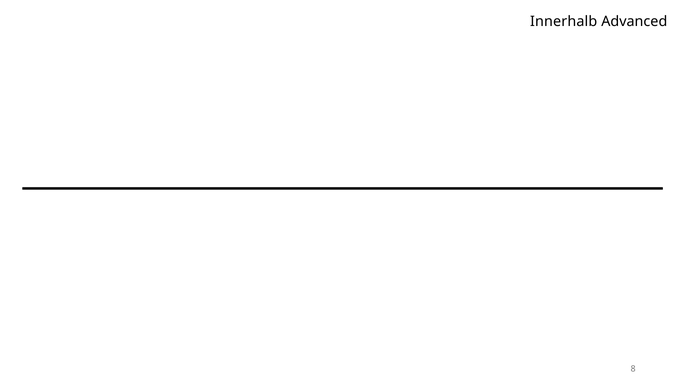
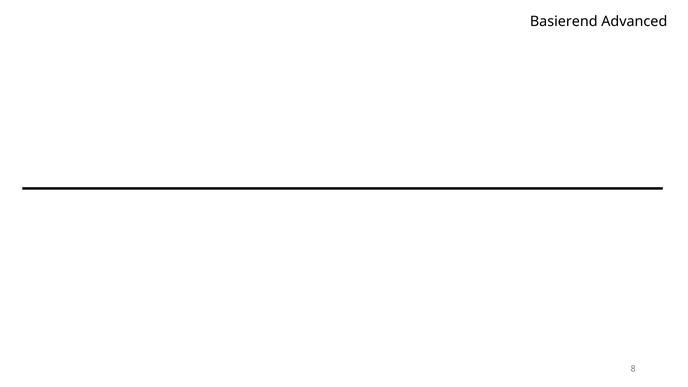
Innerhalb: Innerhalb -> Basierend
